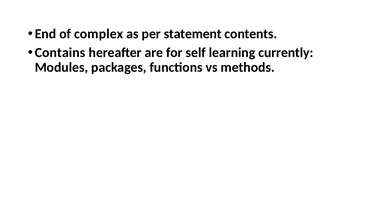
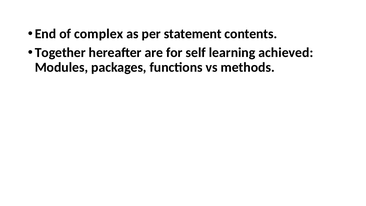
Contains: Contains -> Together
currently: currently -> achieved
